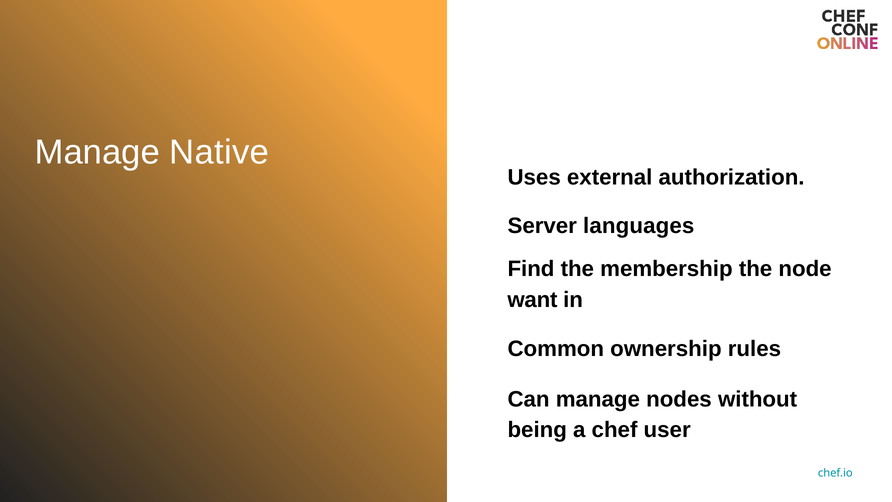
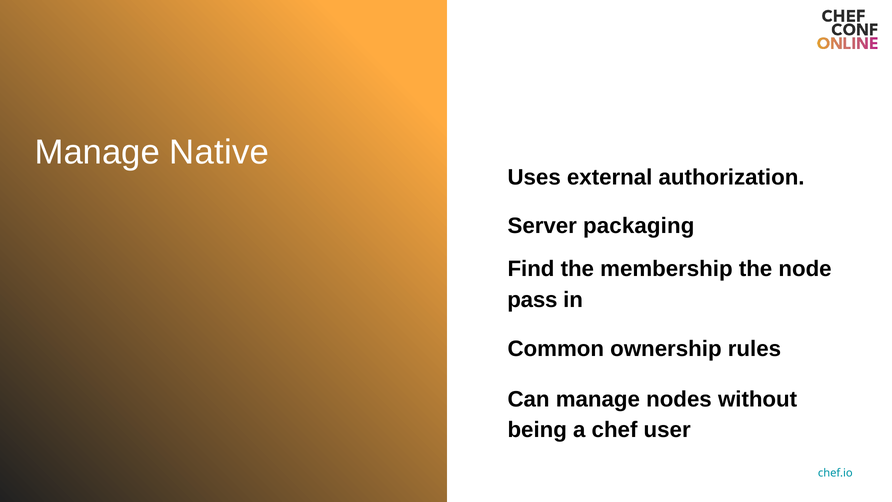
languages: languages -> packaging
want: want -> pass
